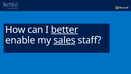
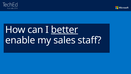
sales underline: present -> none
